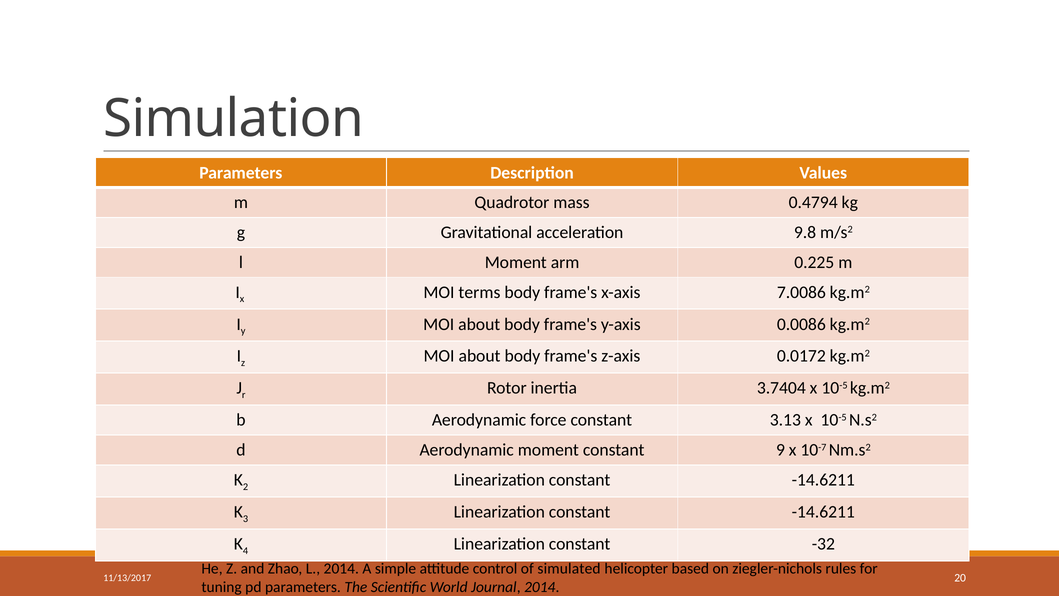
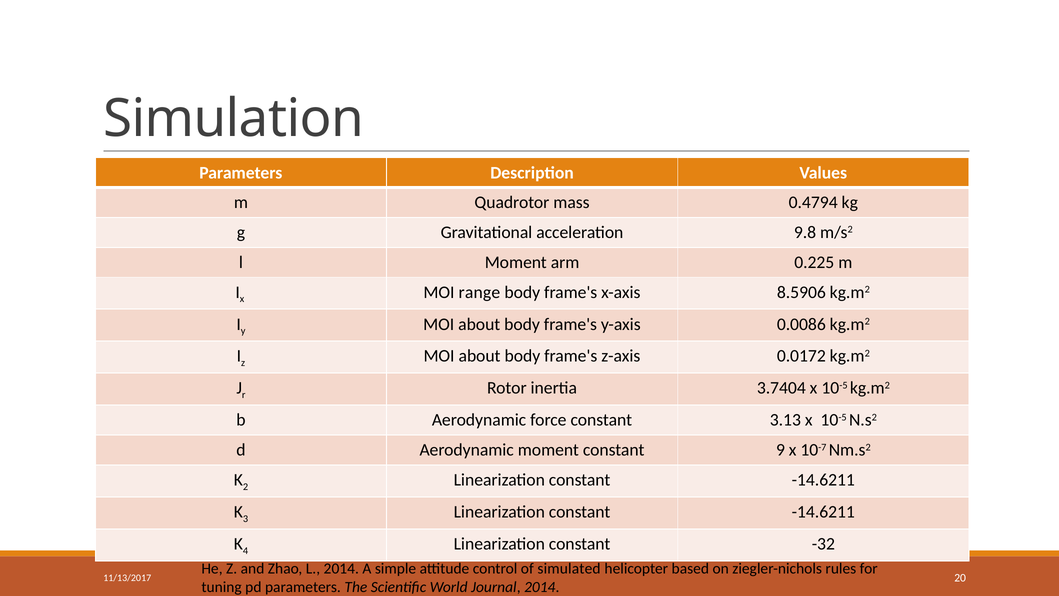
terms: terms -> range
7.0086: 7.0086 -> 8.5906
